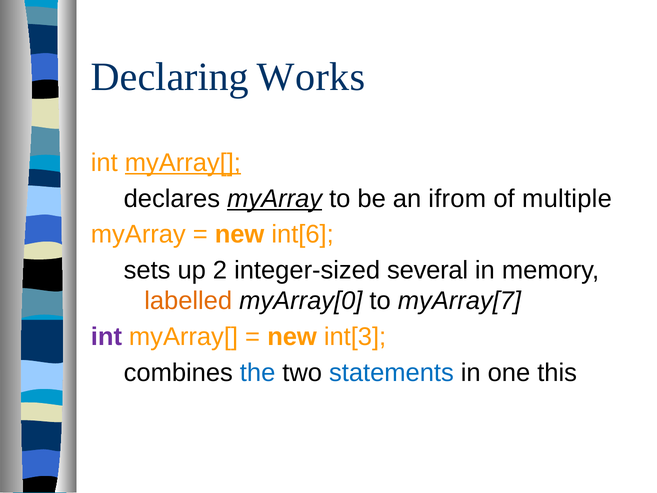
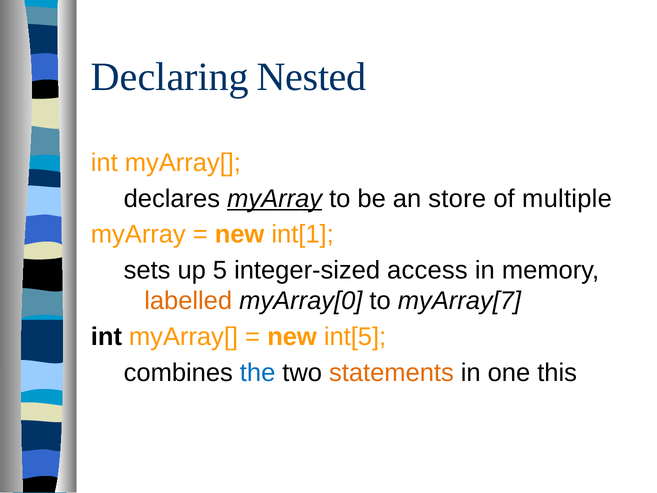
Works: Works -> Nested
myArray[ at (183, 163) underline: present -> none
ifrom: ifrom -> store
int[6: int[6 -> int[1
2: 2 -> 5
several: several -> access
int at (106, 337) colour: purple -> black
int[3: int[3 -> int[5
statements colour: blue -> orange
